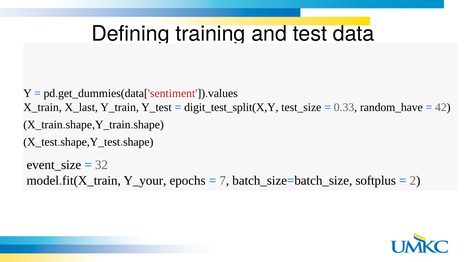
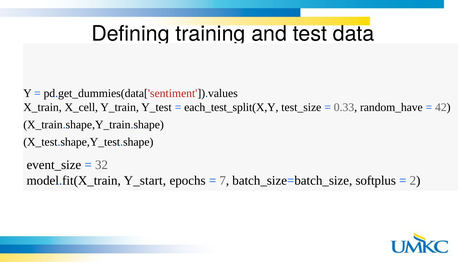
X_last: X_last -> X_cell
digit_test_split(X,Y: digit_test_split(X,Y -> each_test_split(X,Y
Y_your: Y_your -> Y_start
